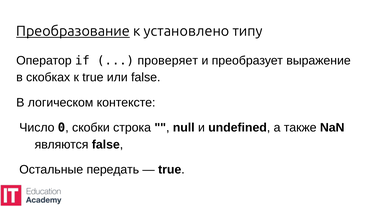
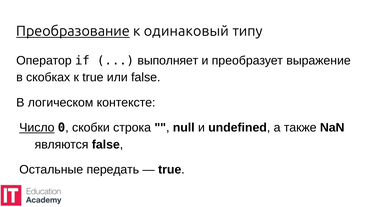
установлено: установлено -> одинаковый
проверяет: проверяет -> выполняет
Число underline: none -> present
